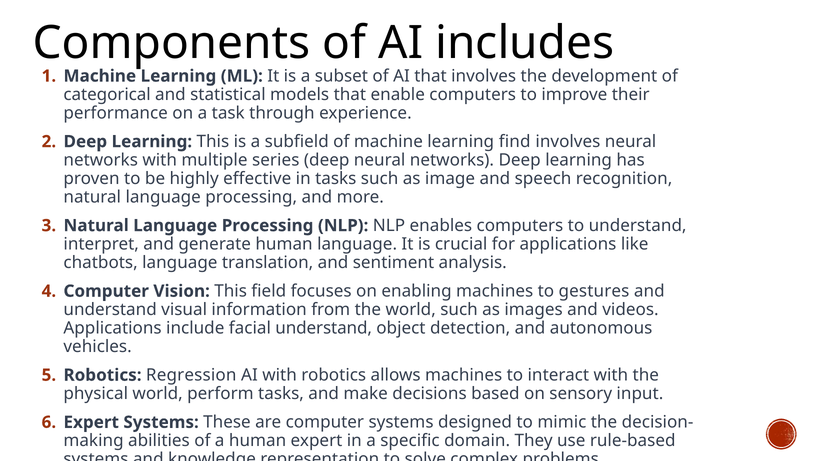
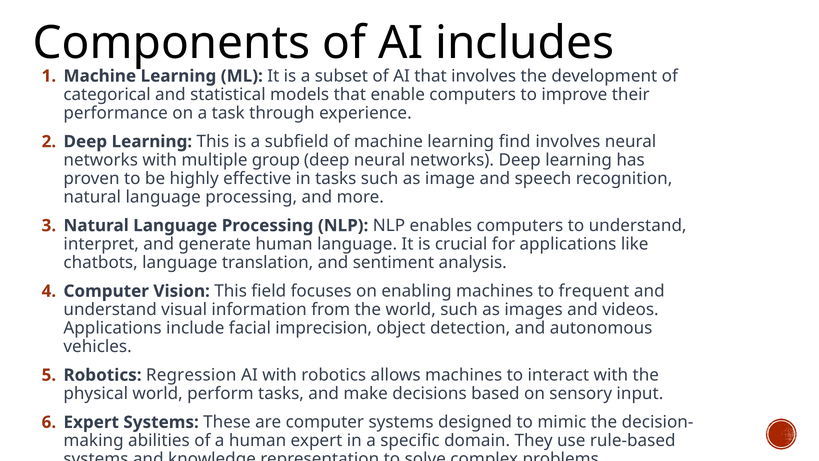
series: series -> group
gestures: gestures -> frequent
facial understand: understand -> imprecision
